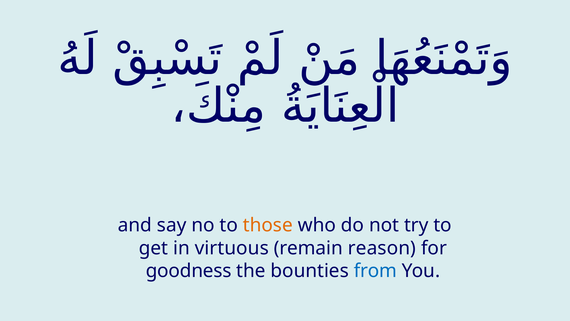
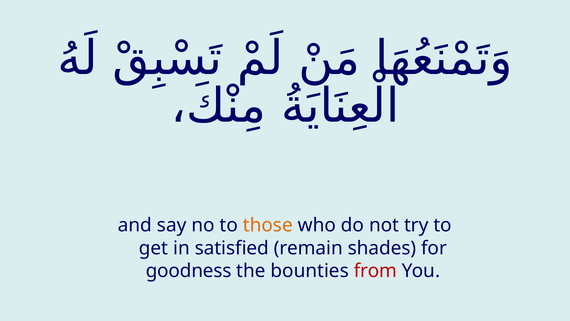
virtuous: virtuous -> satisfied
reason: reason -> shades
from colour: blue -> red
